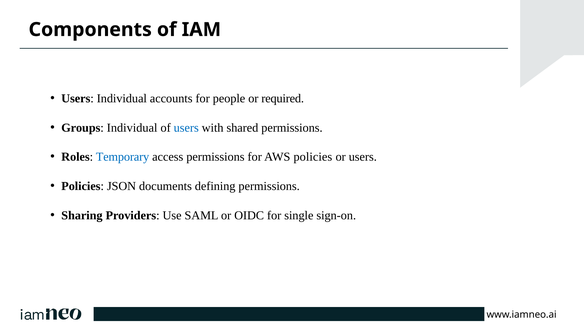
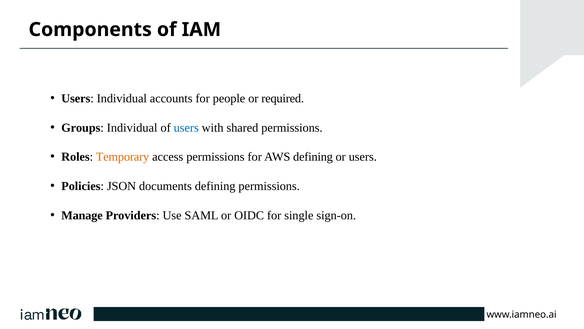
Temporary colour: blue -> orange
AWS policies: policies -> defining
Sharing: Sharing -> Manage
